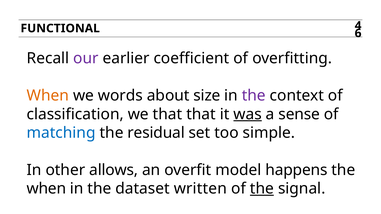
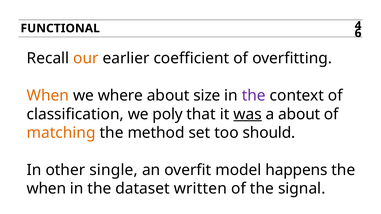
our colour: purple -> orange
words: words -> where
we that: that -> poly
a sense: sense -> about
matching colour: blue -> orange
residual: residual -> method
simple: simple -> should
allows: allows -> single
the at (262, 189) underline: present -> none
